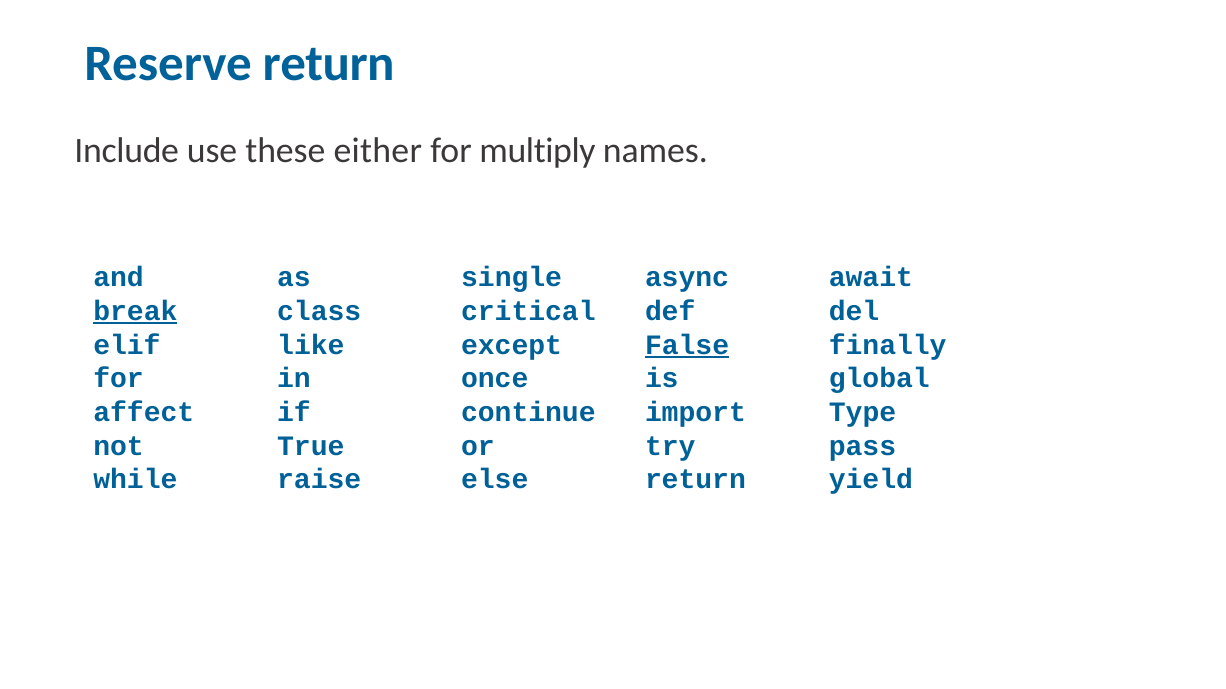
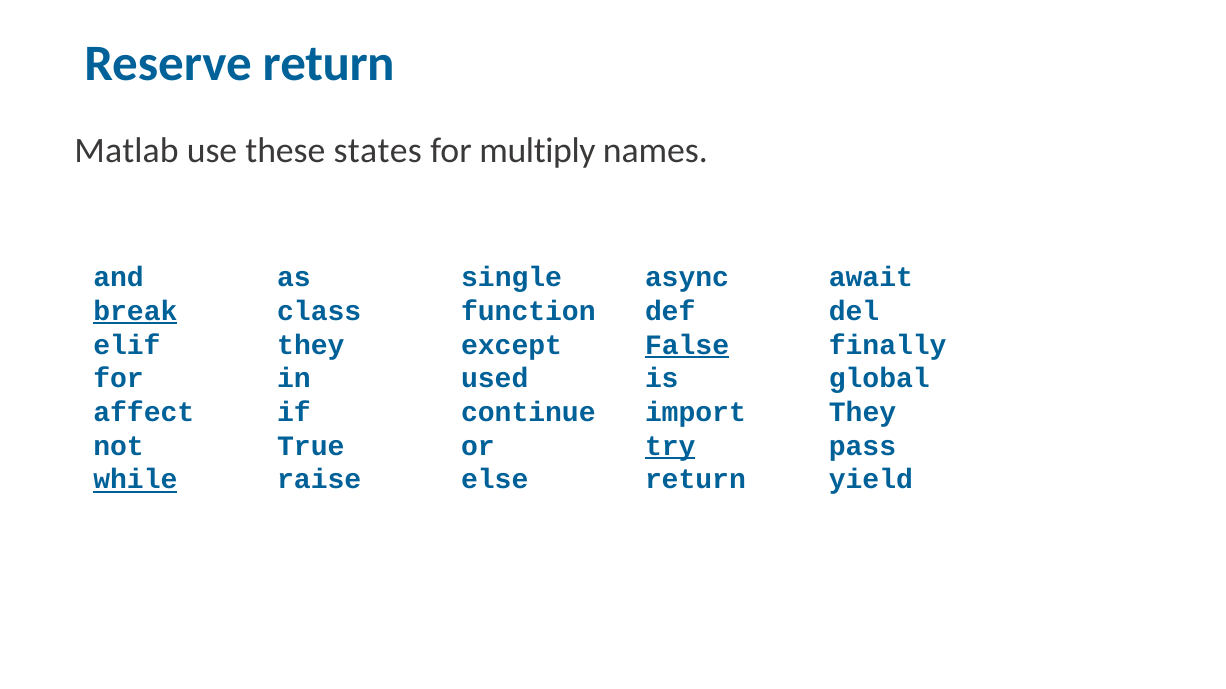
Include: Include -> Matlab
either: either -> states
critical: critical -> function
elif like: like -> they
once: once -> used
import Type: Type -> They
try underline: none -> present
while underline: none -> present
